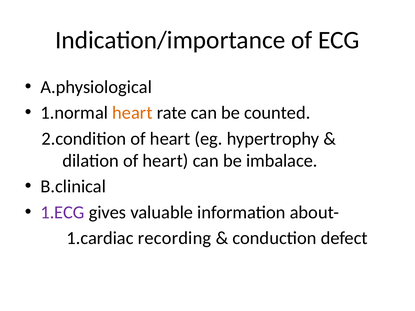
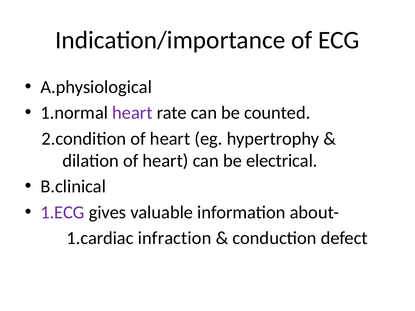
heart at (132, 113) colour: orange -> purple
imbalace: imbalace -> electrical
recording: recording -> infraction
